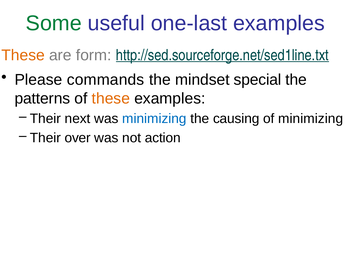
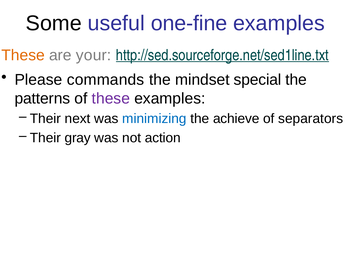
Some colour: green -> black
one-last: one-last -> one-fine
form: form -> your
these at (111, 99) colour: orange -> purple
causing: causing -> achieve
of minimizing: minimizing -> separators
over: over -> gray
